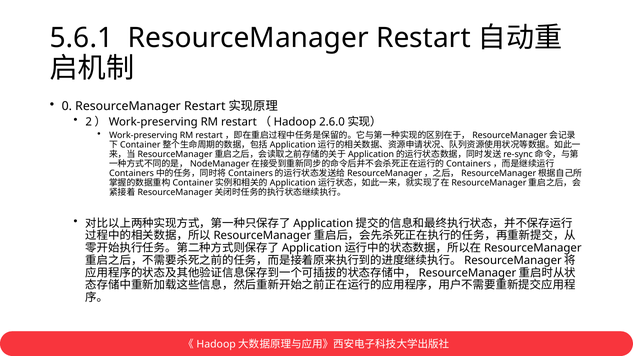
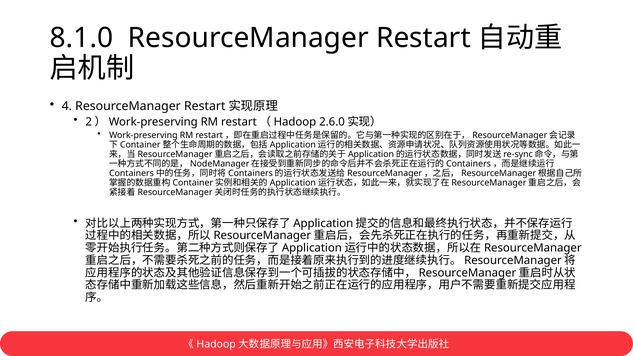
5.6.1: 5.6.1 -> 8.1.0
0: 0 -> 4
